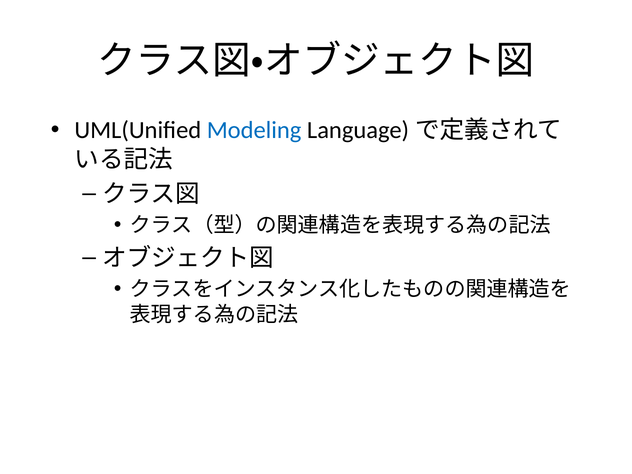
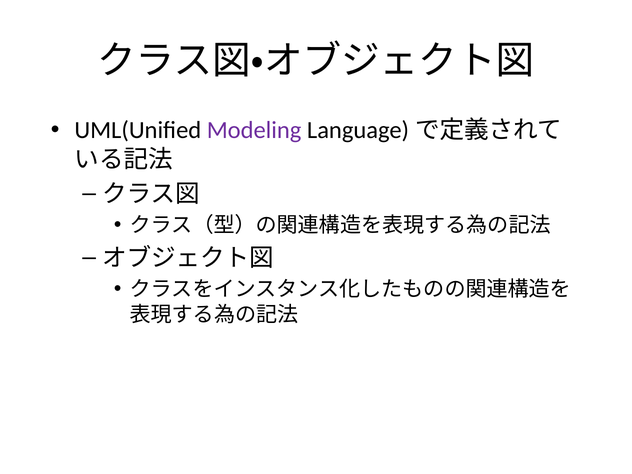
Modeling colour: blue -> purple
